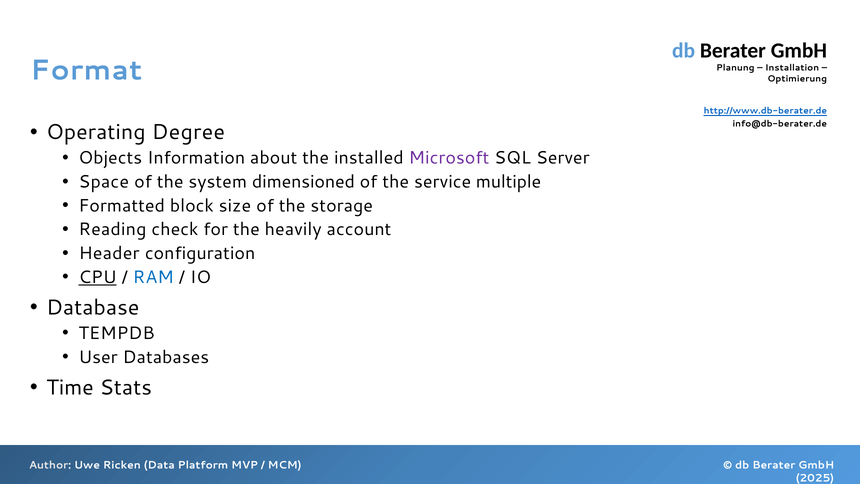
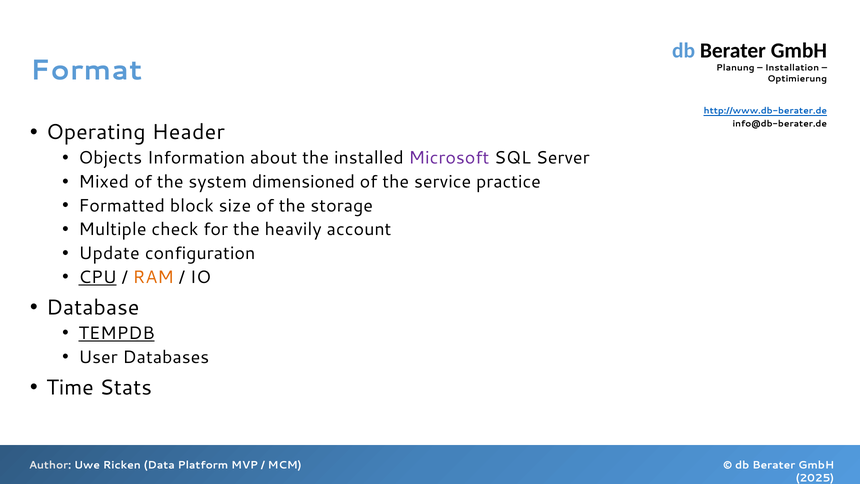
Degree: Degree -> Header
Space: Space -> Mixed
multiple: multiple -> practice
Reading: Reading -> Multiple
Header: Header -> Update
RAM colour: blue -> orange
TEMPDB underline: none -> present
